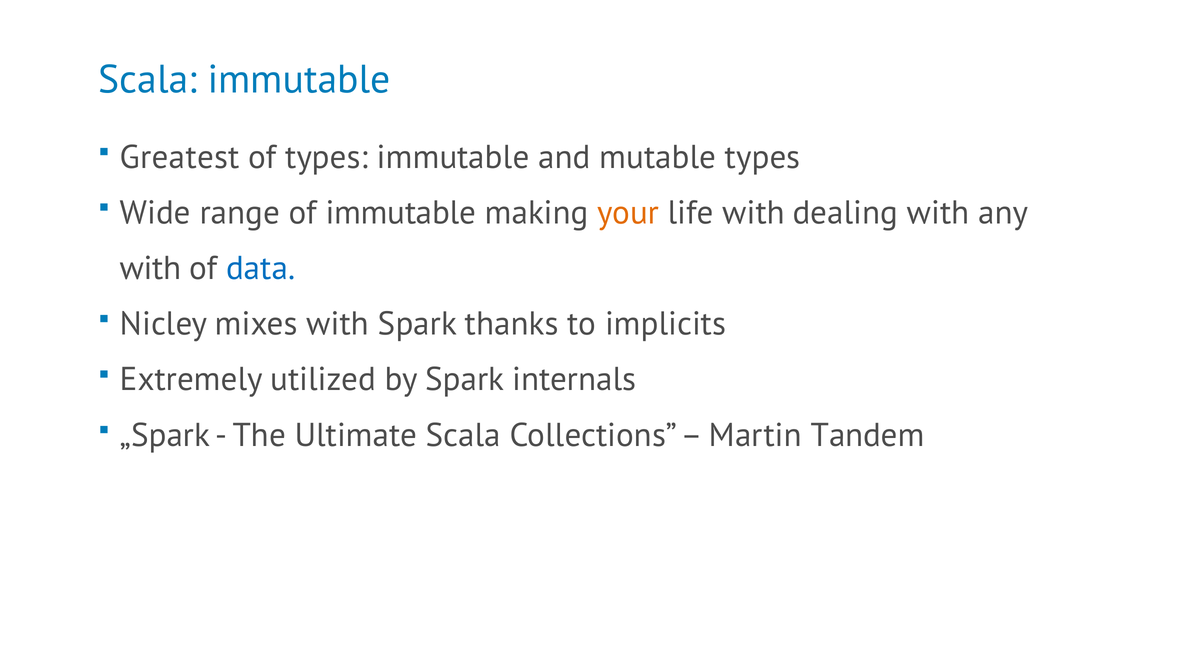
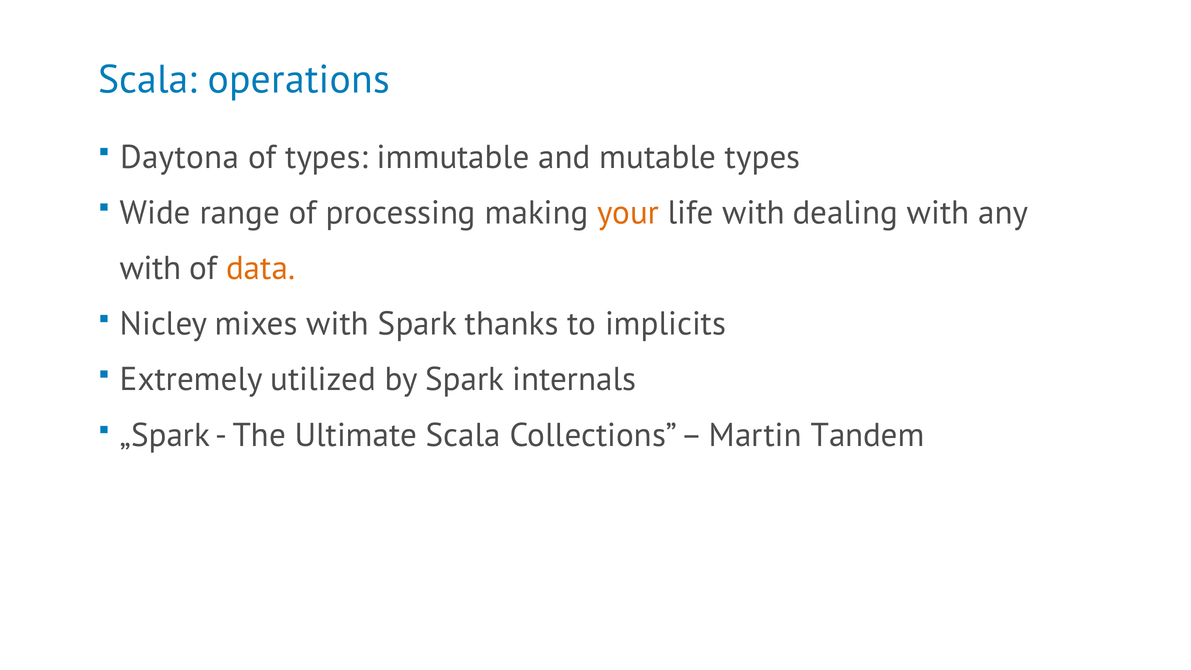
Scala immutable: immutable -> operations
Greatest: Greatest -> Daytona
of immutable: immutable -> processing
data colour: blue -> orange
